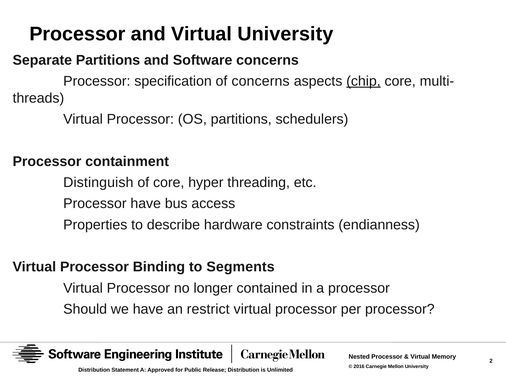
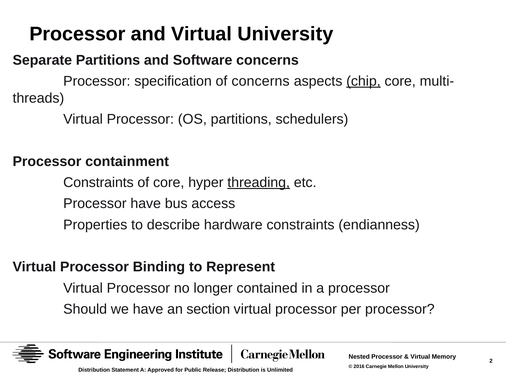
Distinguish at (98, 182): Distinguish -> Constraints
threading underline: none -> present
Segments: Segments -> Represent
restrict: restrict -> section
